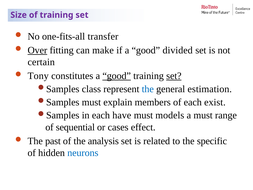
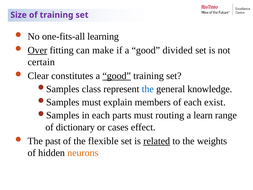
transfer: transfer -> learning
Tony: Tony -> Clear
set at (174, 76) underline: present -> none
estimation: estimation -> knowledge
have: have -> parts
models: models -> routing
a must: must -> learn
sequential: sequential -> dictionary
analysis: analysis -> flexible
related underline: none -> present
specific: specific -> weights
neurons colour: blue -> orange
